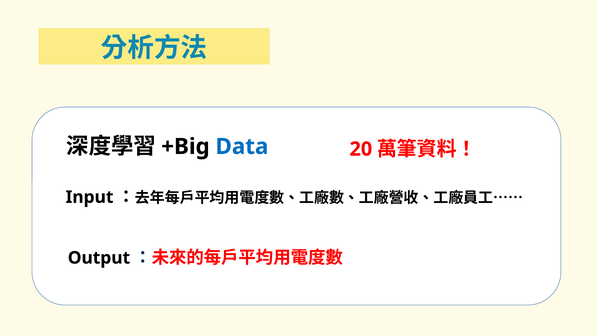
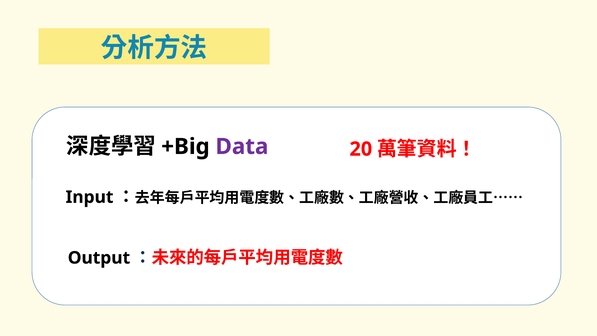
Data colour: blue -> purple
